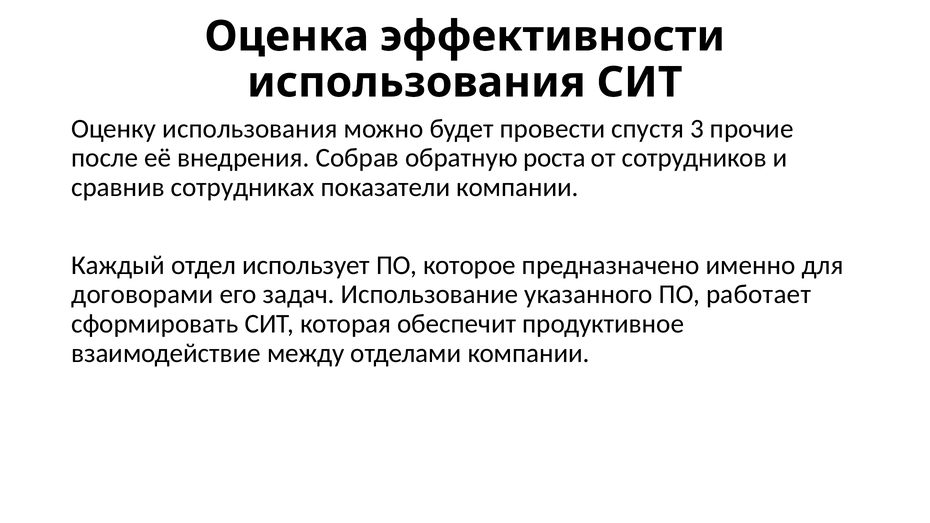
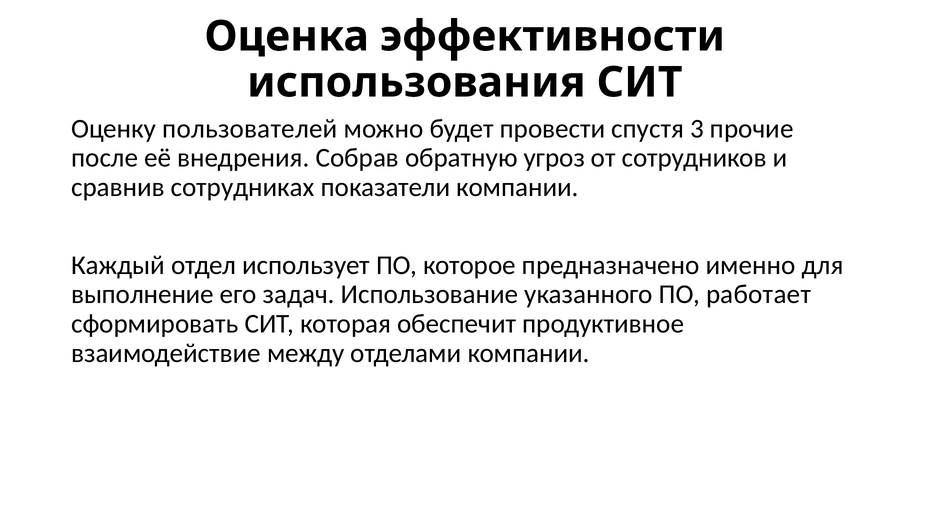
Оценку использования: использования -> пользователей
роста: роста -> угроз
договорами: договорами -> выполнение
